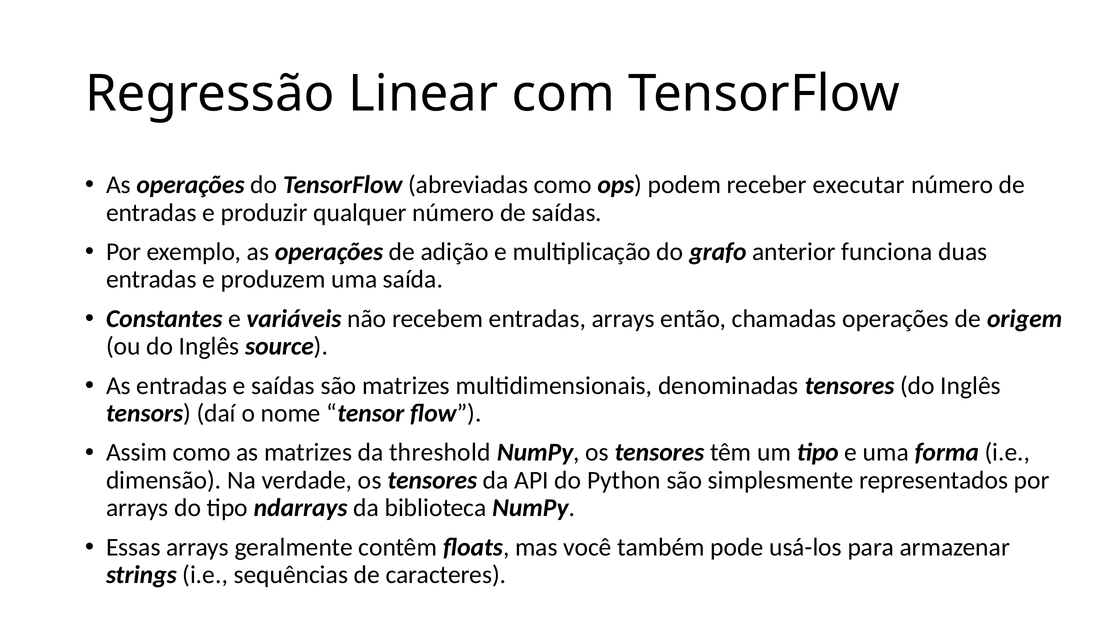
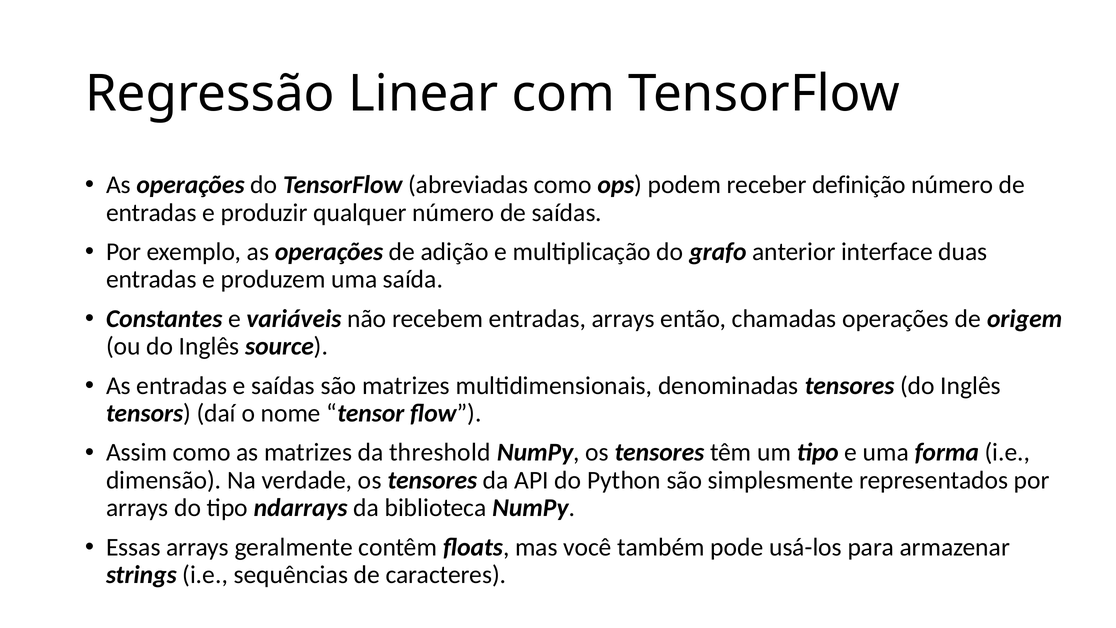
executar: executar -> definição
funciona: funciona -> interface
